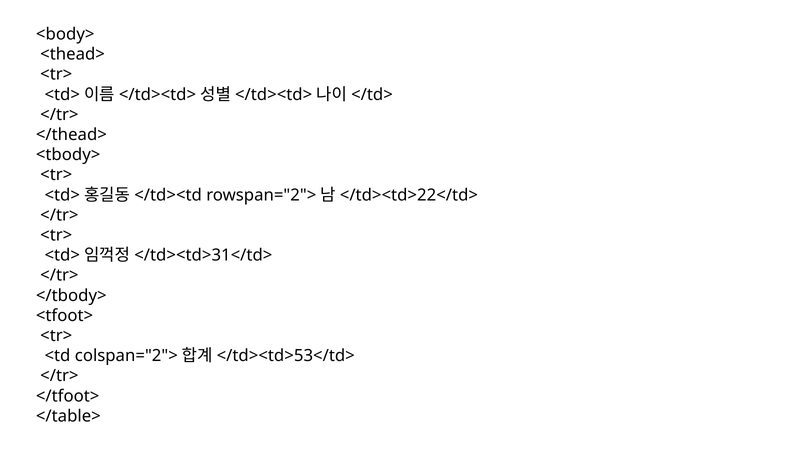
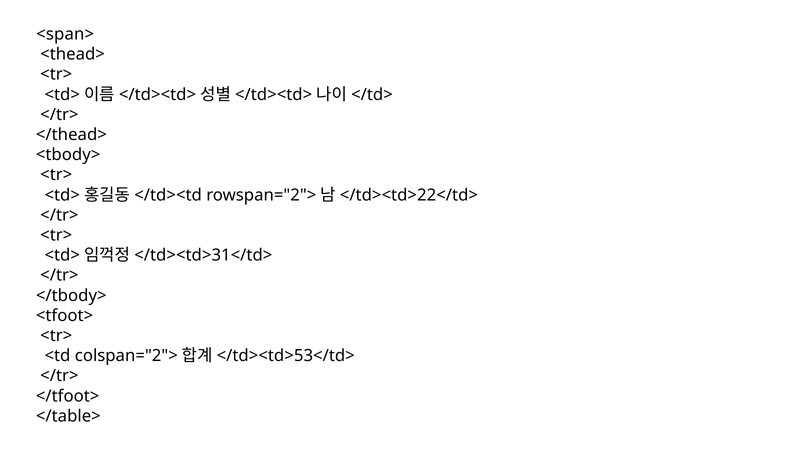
<body>: <body> -> <span>
